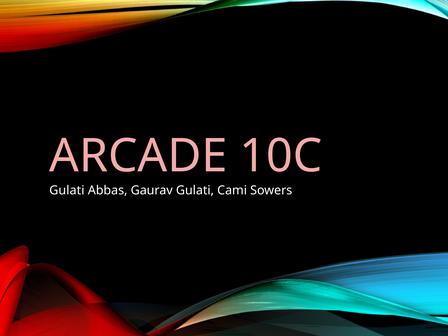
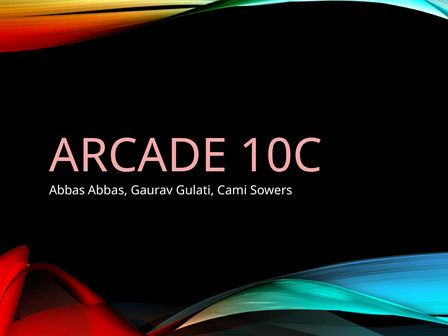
Gulati at (67, 191): Gulati -> Abbas
